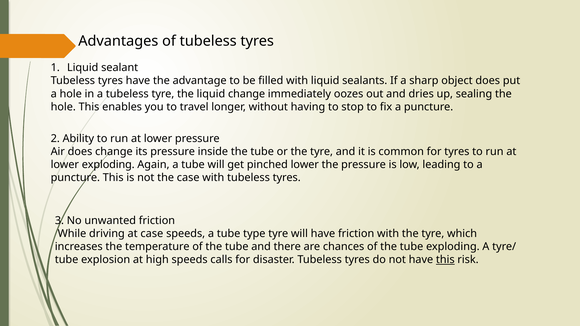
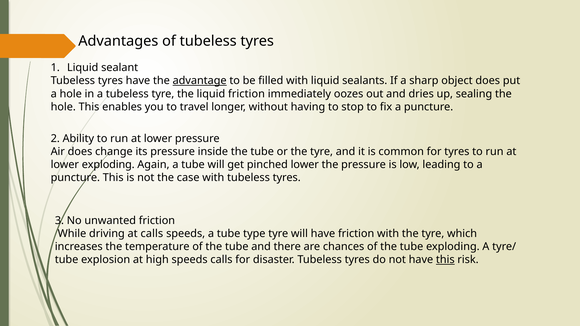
advantage underline: none -> present
liquid change: change -> friction
at case: case -> calls
